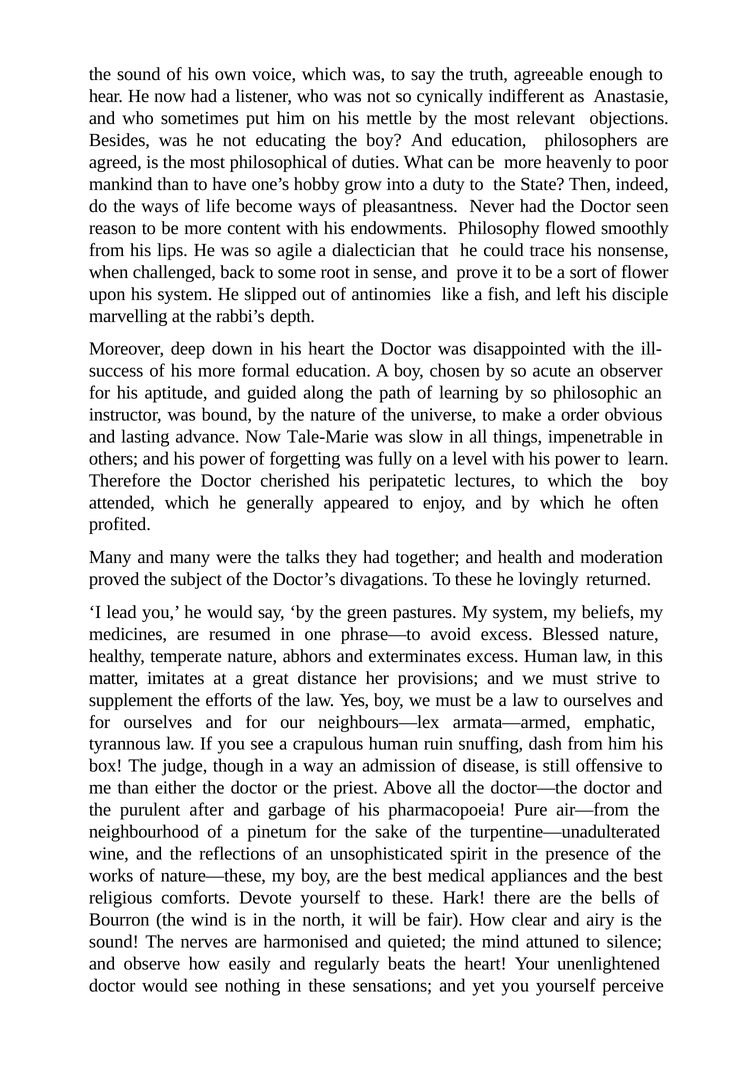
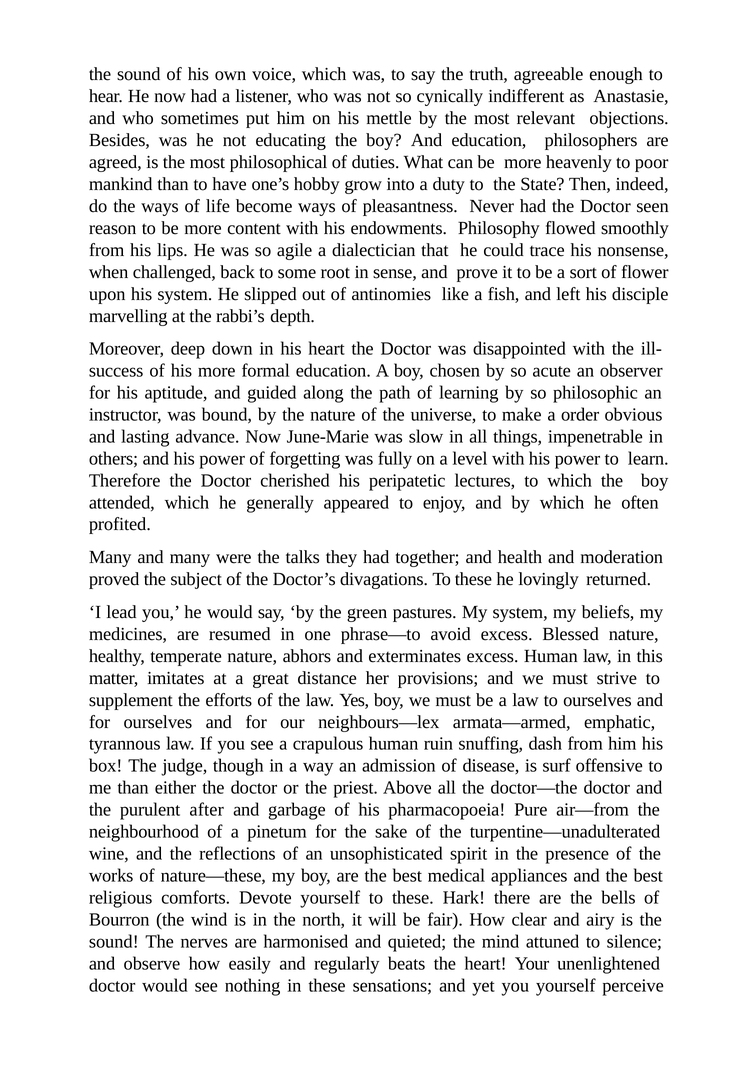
Tale-Marie: Tale-Marie -> June-Marie
still: still -> surf
